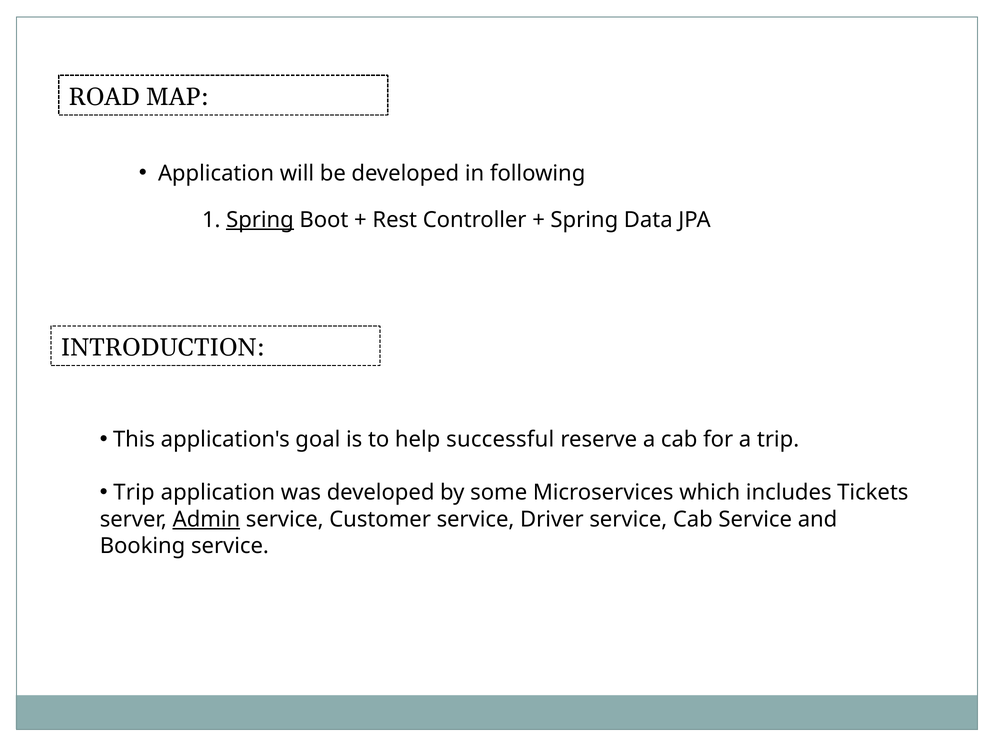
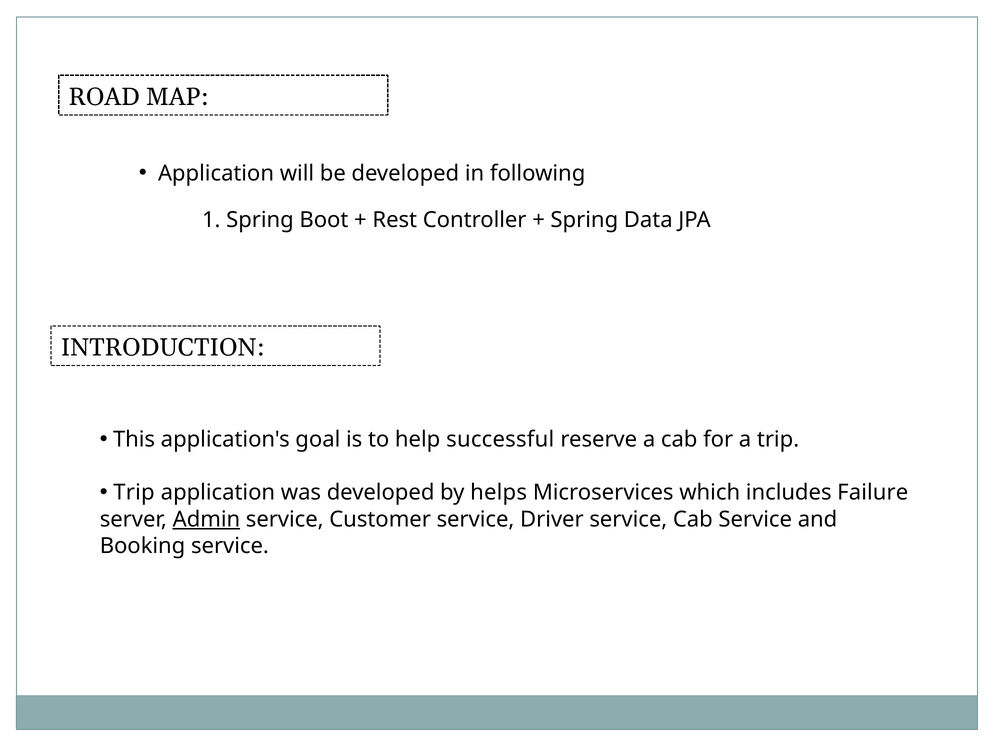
Spring at (260, 220) underline: present -> none
some: some -> helps
Tickets: Tickets -> Failure
